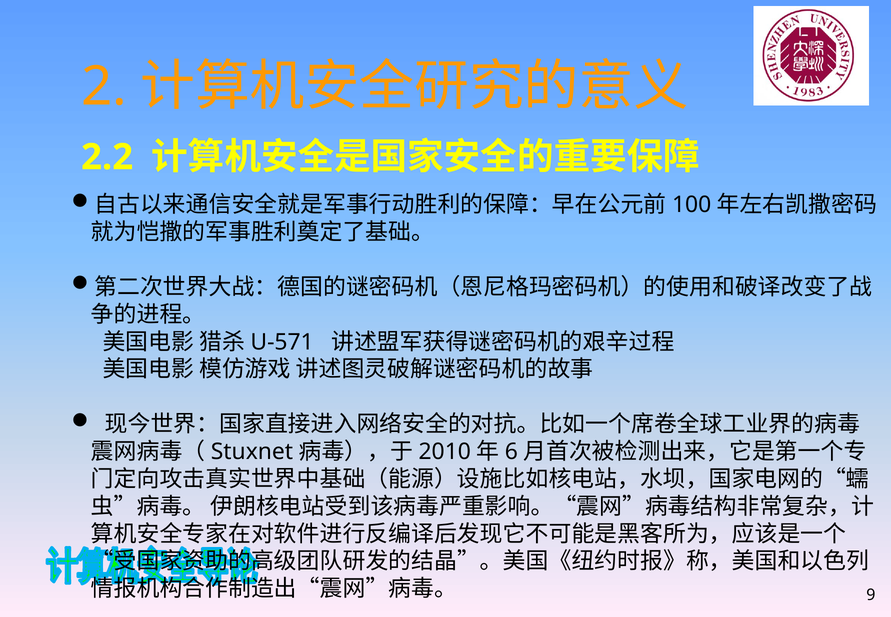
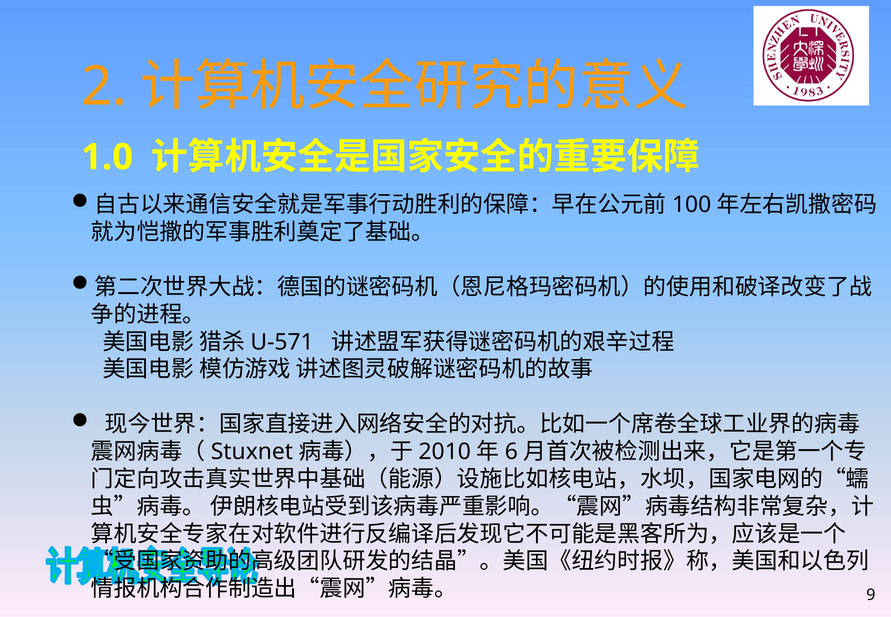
2.2: 2.2 -> 1.0
